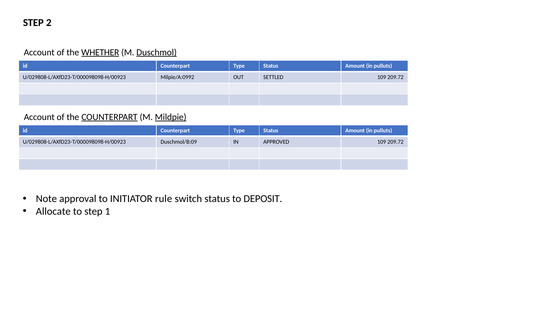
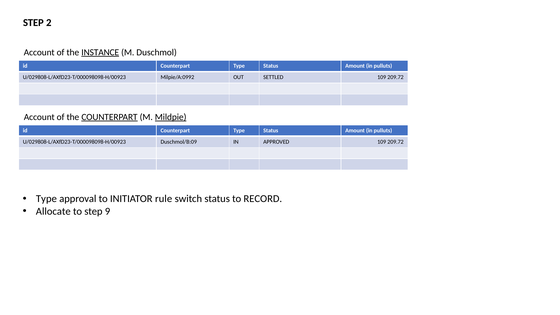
WHETHER: WHETHER -> INSTANCE
Duschmol underline: present -> none
Note at (46, 199): Note -> Type
DEPOSIT: DEPOSIT -> RECORD
1: 1 -> 9
